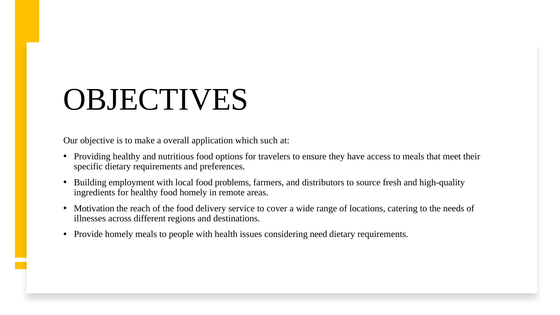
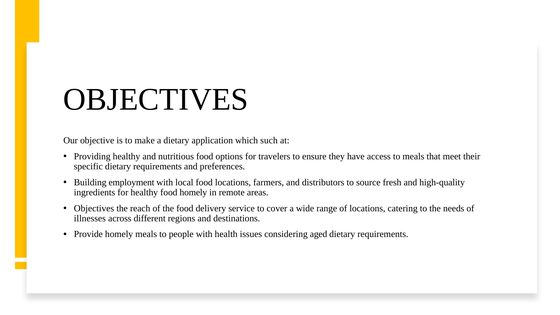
a overall: overall -> dietary
food problems: problems -> locations
Motivation at (94, 208): Motivation -> Objectives
need: need -> aged
